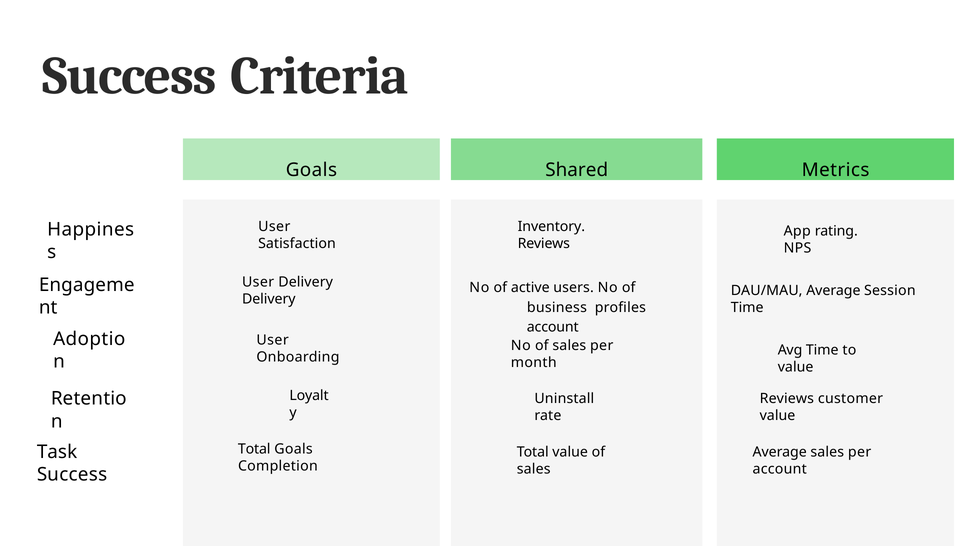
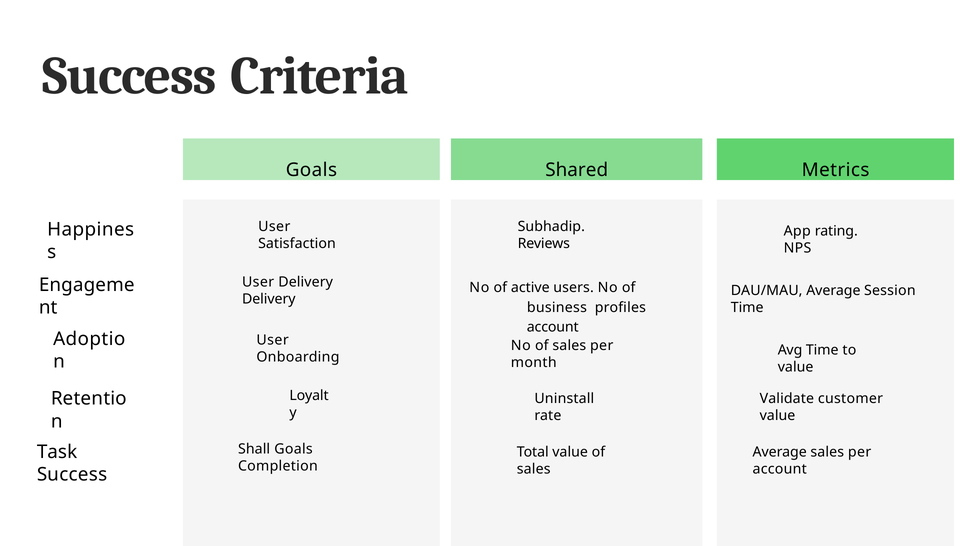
Inventory: Inventory -> Subhadip
Reviews at (787, 399): Reviews -> Validate
Total at (254, 449): Total -> Shall
